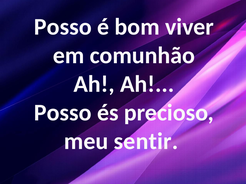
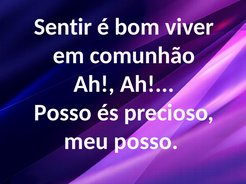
Posso at (63, 27): Posso -> Sentir
meu sentir: sentir -> posso
